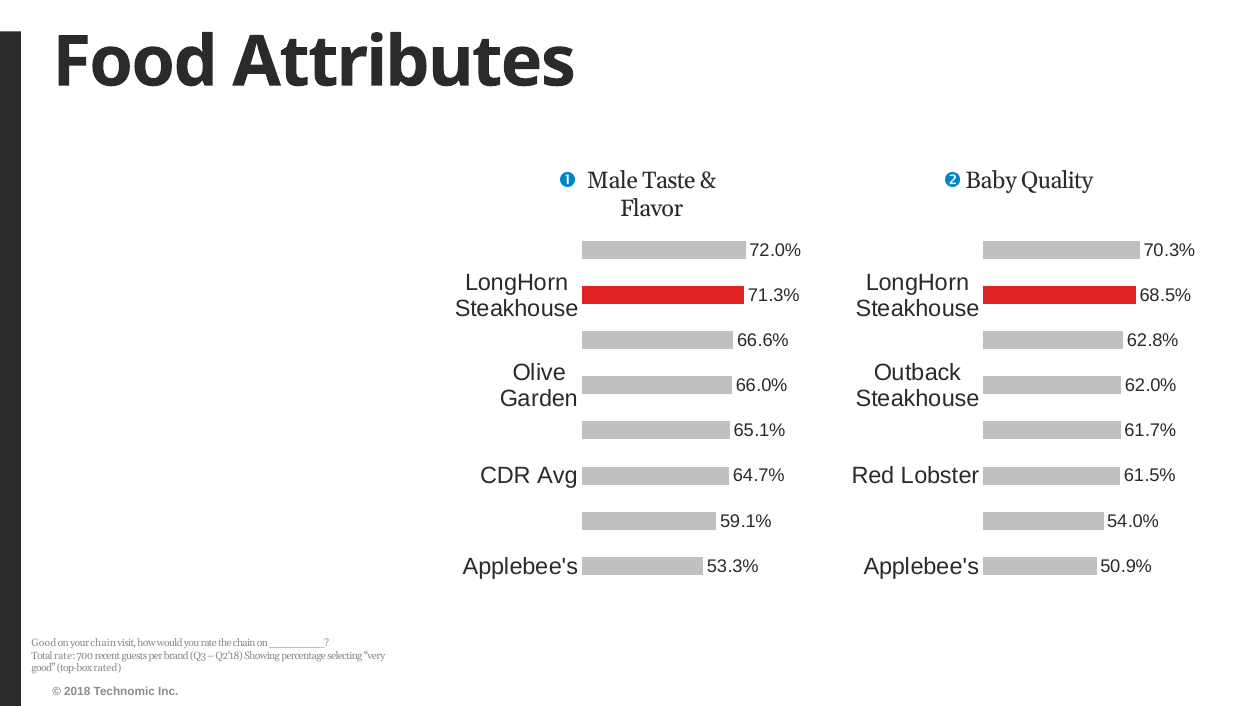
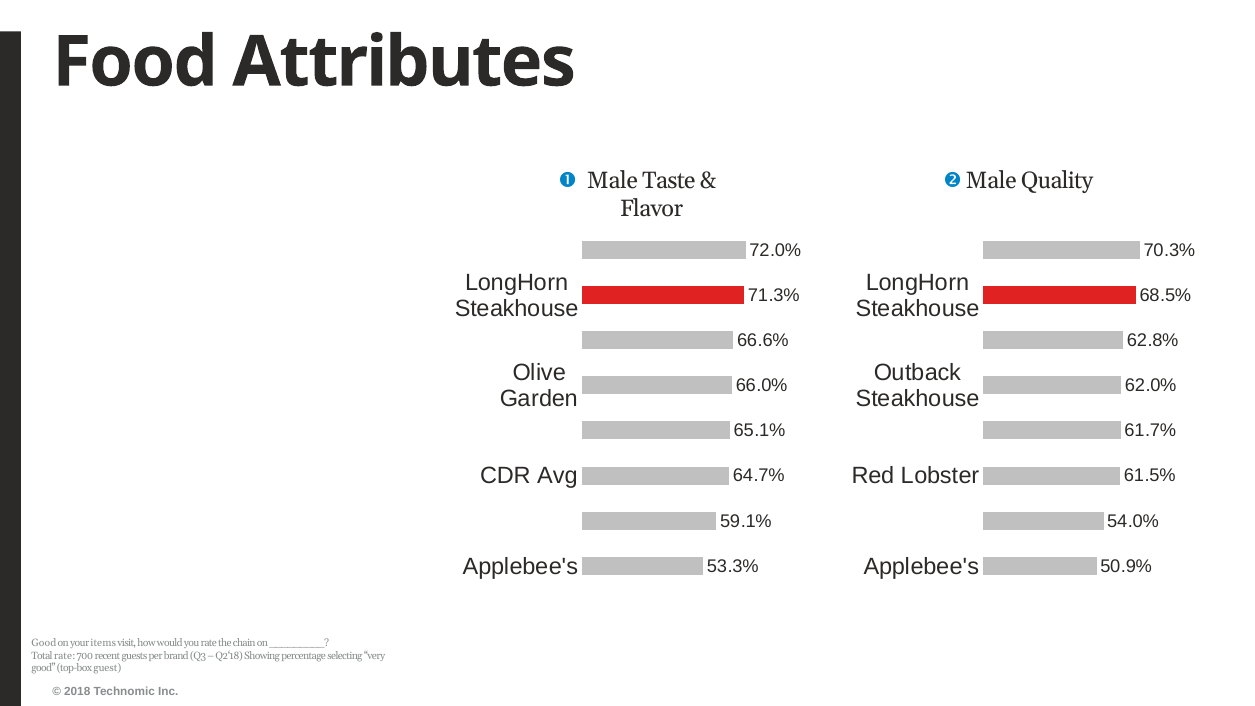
Baby at (991, 180): Baby -> Male
your chain: chain -> items
rated: rated -> guest
